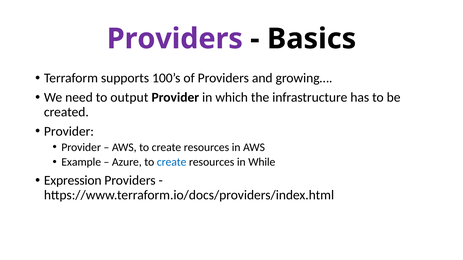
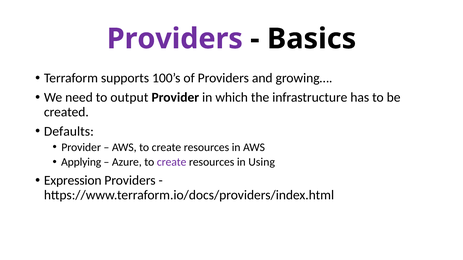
Provider at (69, 132): Provider -> Defaults
Example: Example -> Applying
create at (172, 162) colour: blue -> purple
While: While -> Using
